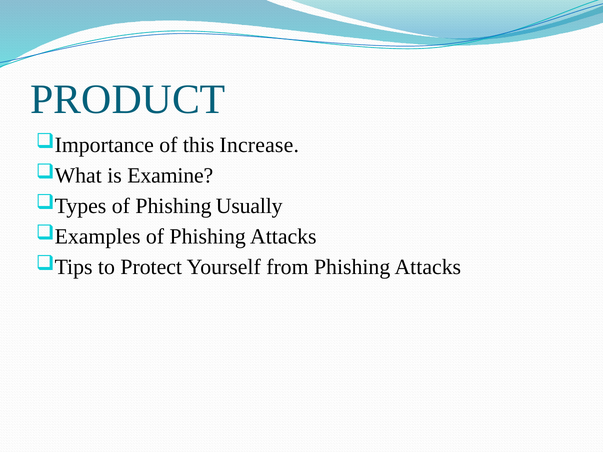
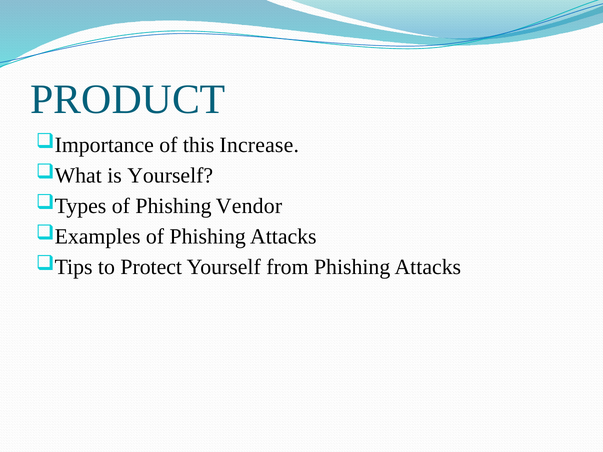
is Examine: Examine -> Yourself
Usually: Usually -> Vendor
